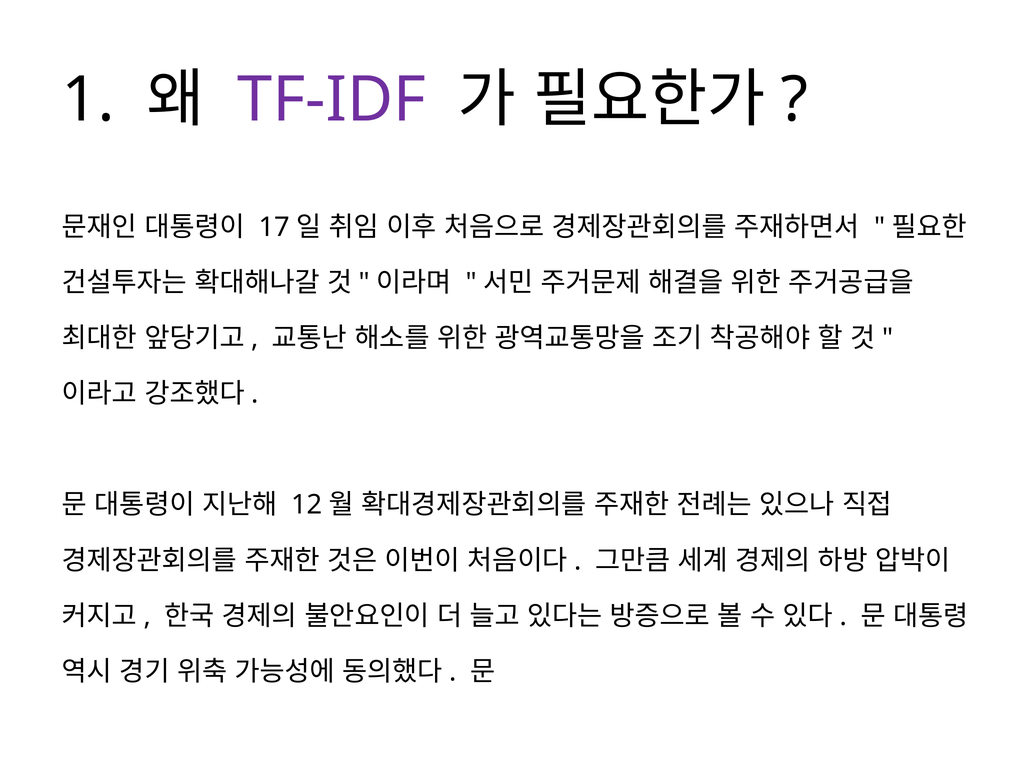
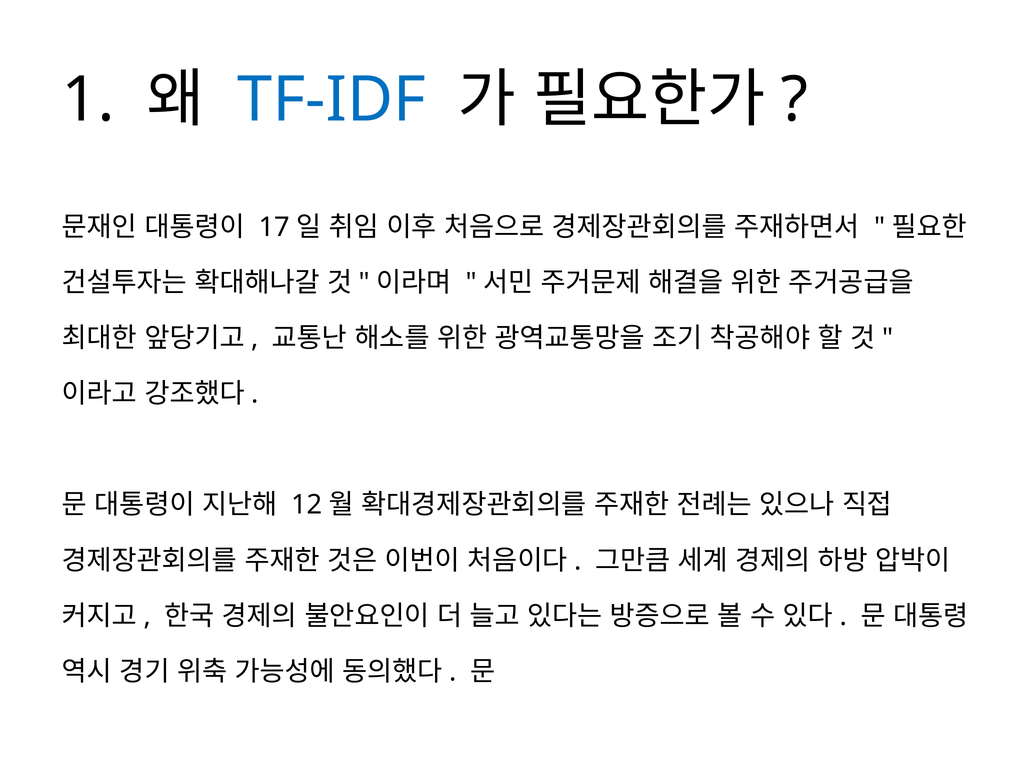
TF-IDF colour: purple -> blue
